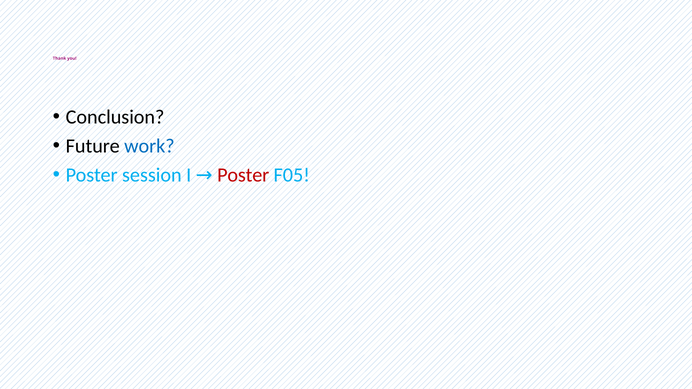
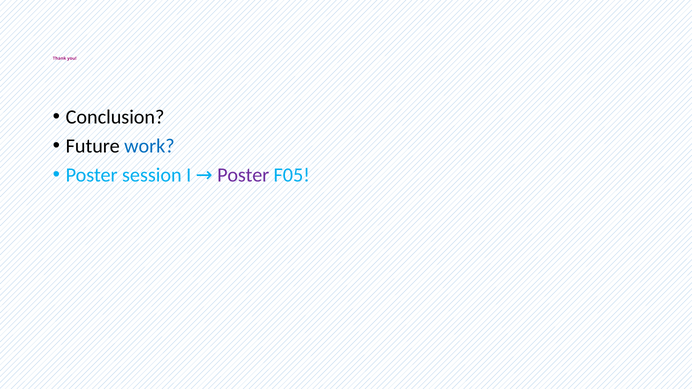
Poster at (243, 175) colour: red -> purple
